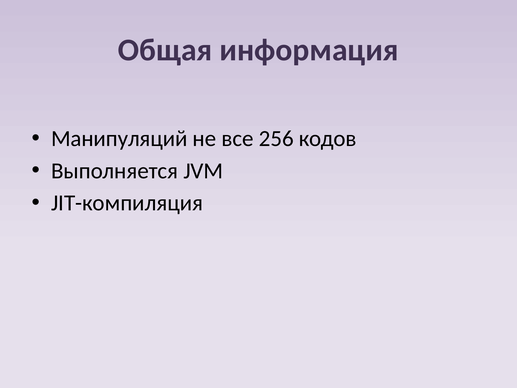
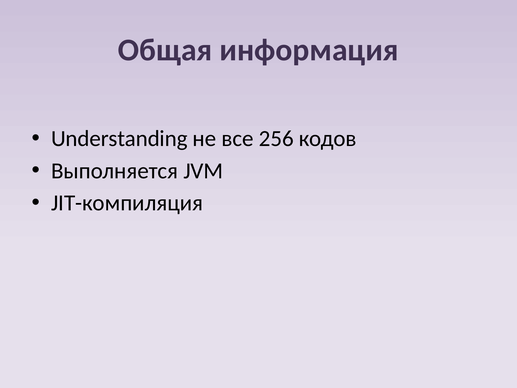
Манипуляций: Манипуляций -> Understanding
